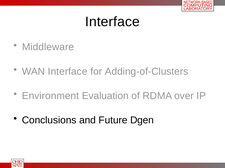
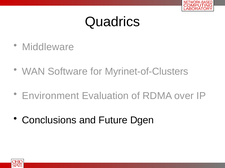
Interface at (112, 22): Interface -> Quadrics
WAN Interface: Interface -> Software
Adding-of-Clusters: Adding-of-Clusters -> Myrinet-of-Clusters
